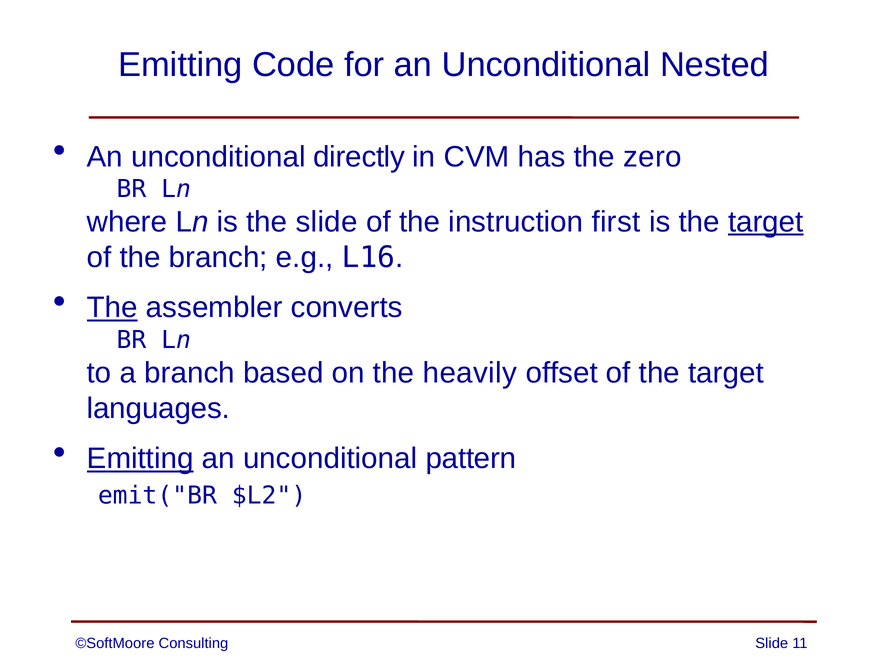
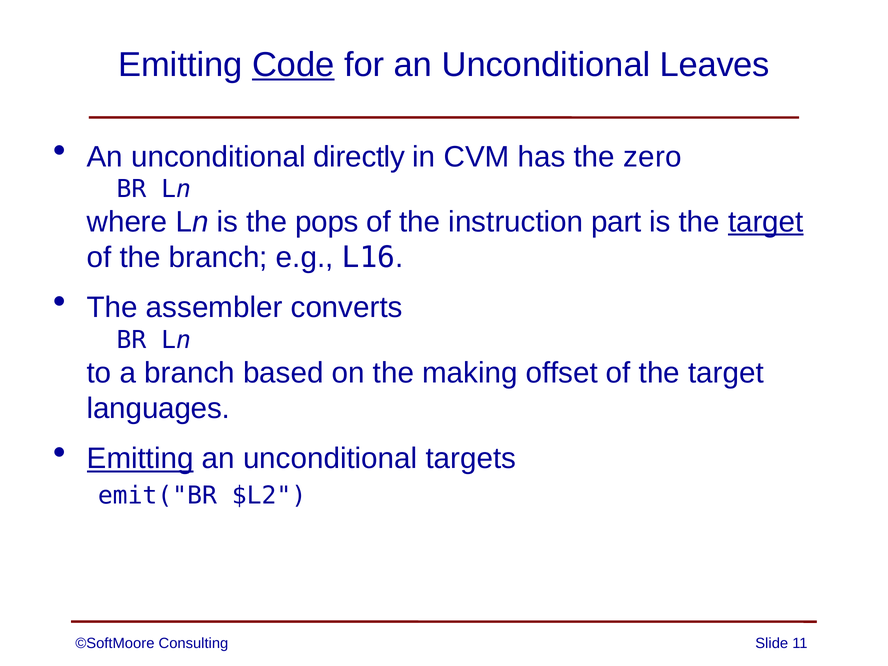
Code underline: none -> present
Nested: Nested -> Leaves
the slide: slide -> pops
first: first -> part
The at (112, 308) underline: present -> none
heavily: heavily -> making
pattern: pattern -> targets
